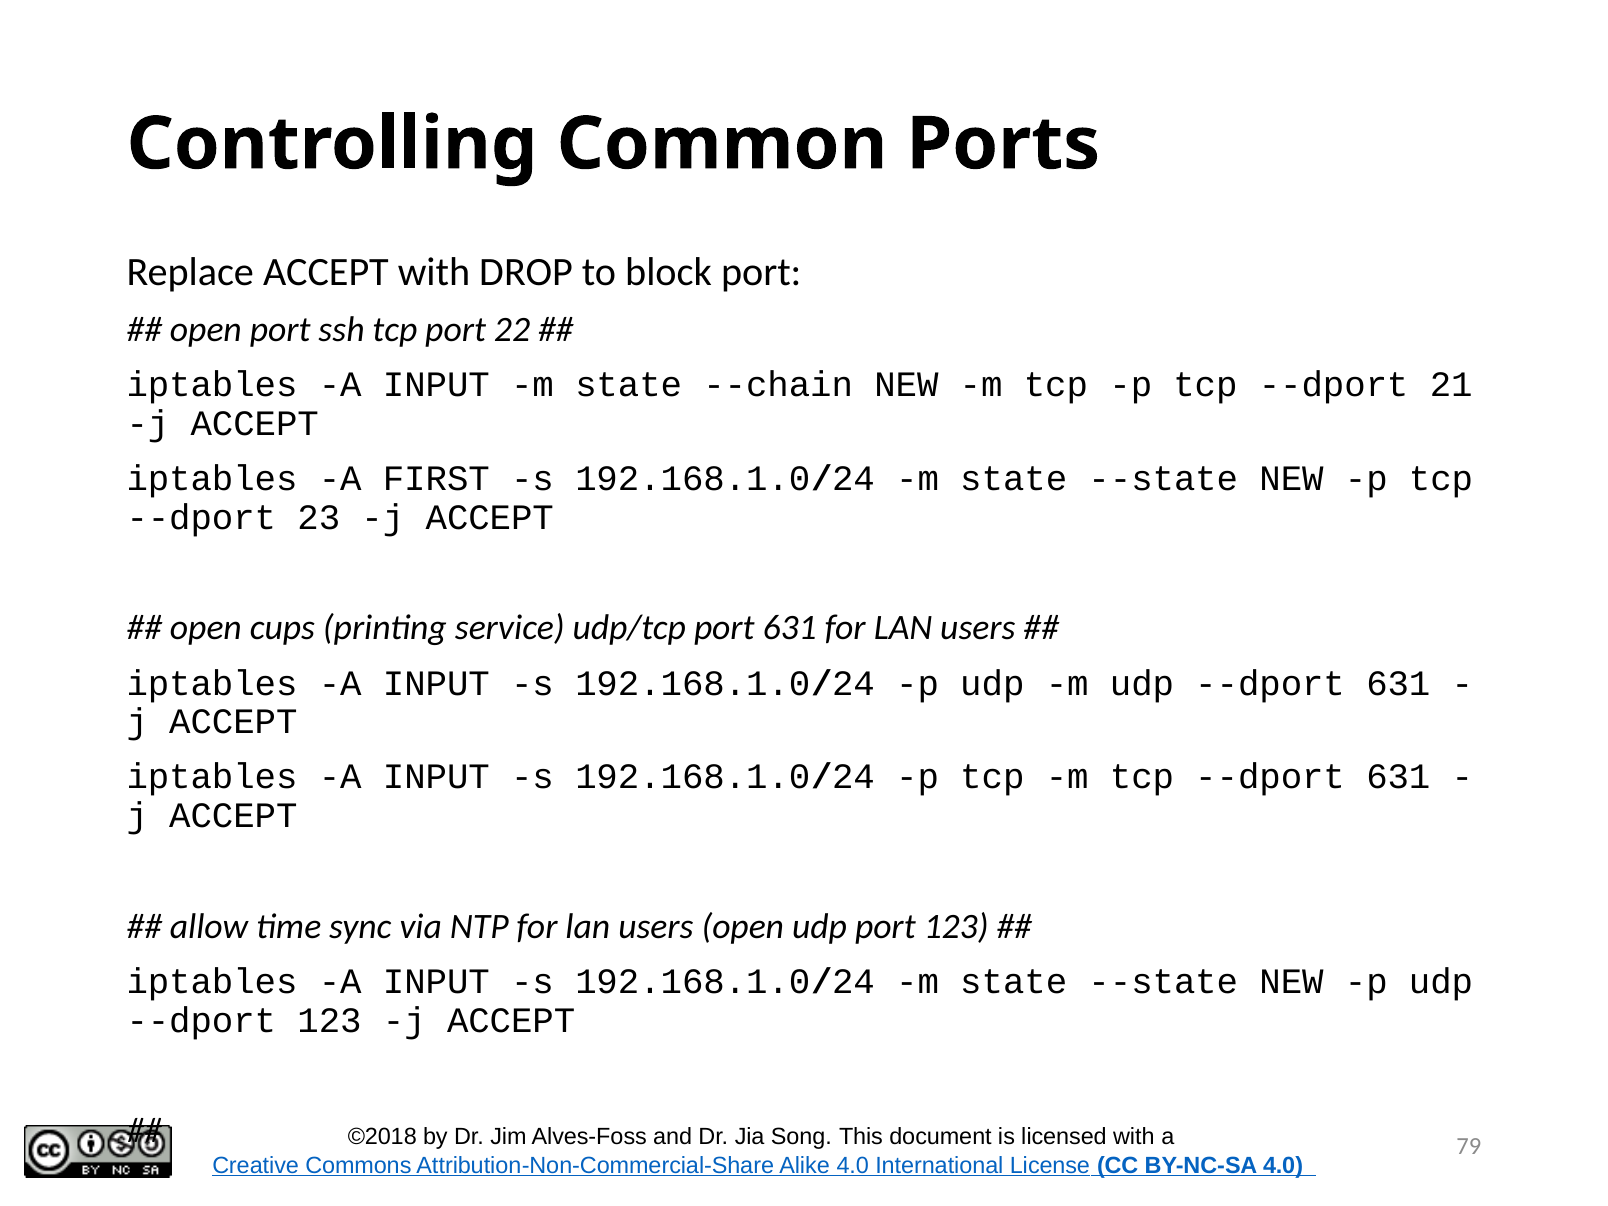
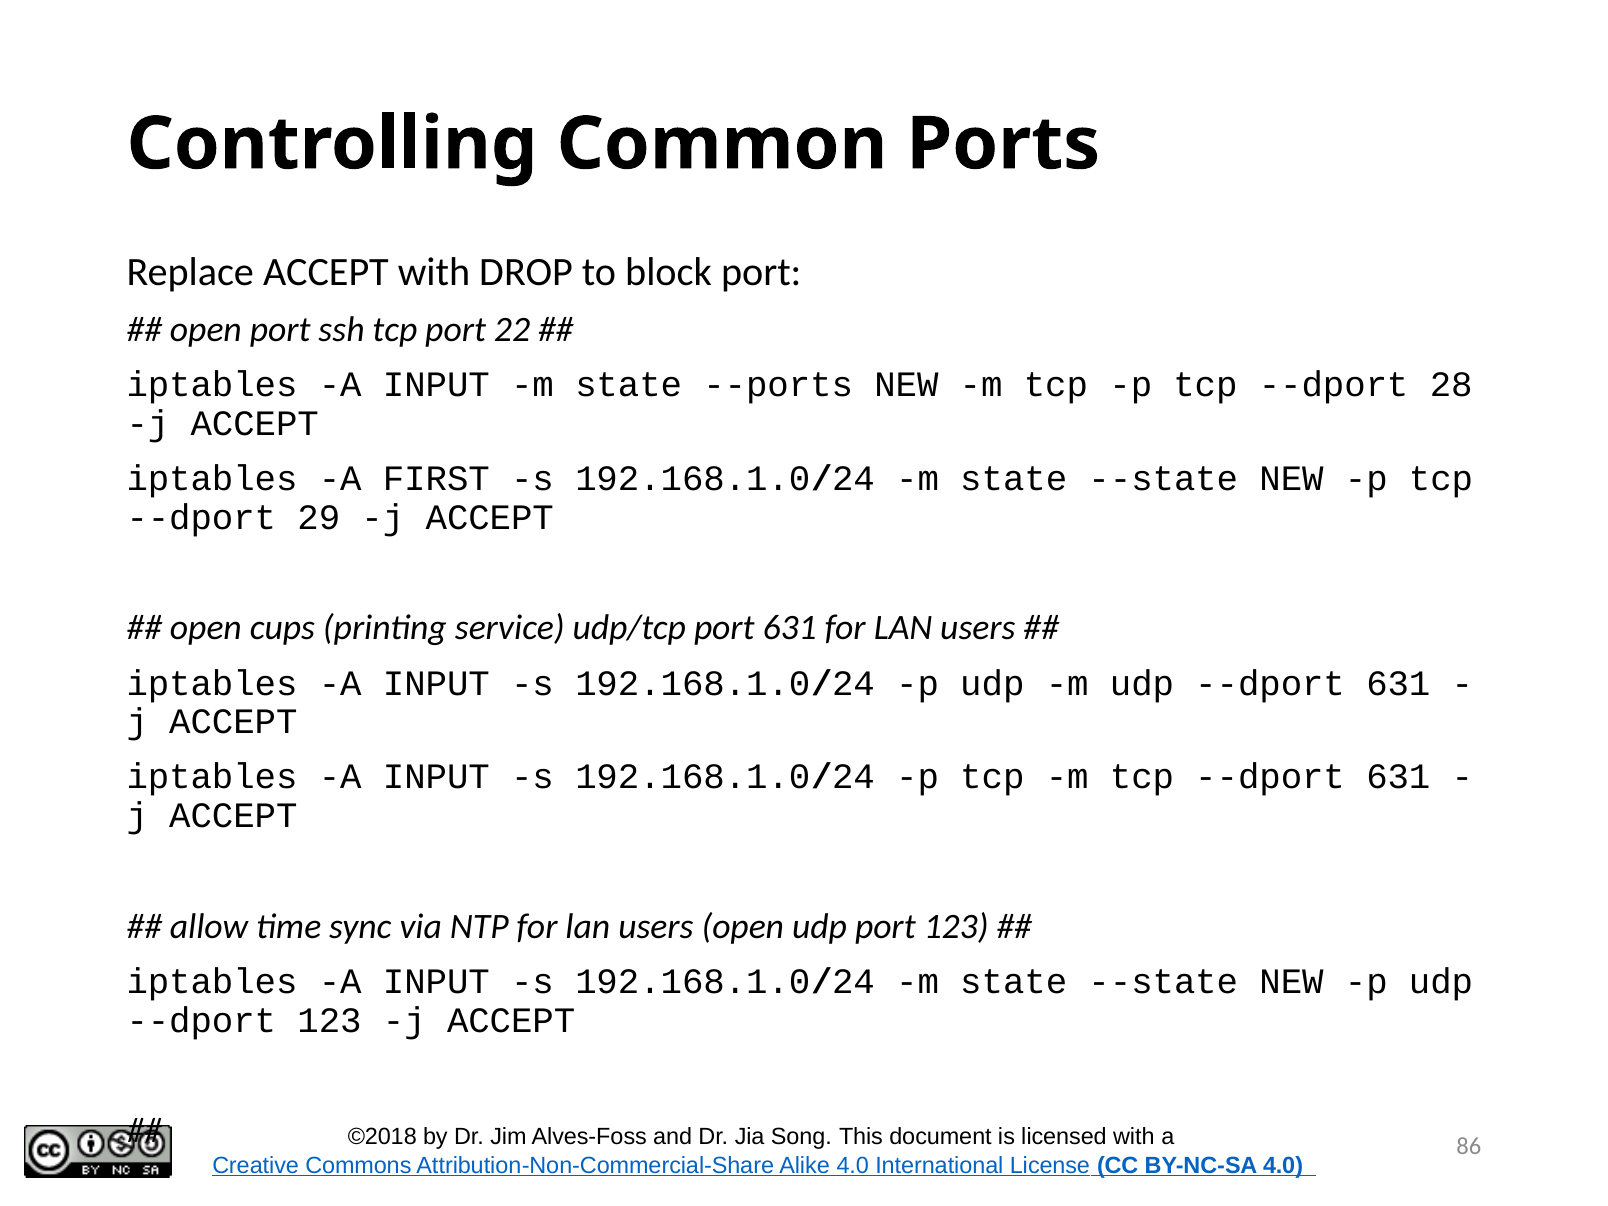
--chain: --chain -> --ports
21: 21 -> 28
23: 23 -> 29
79: 79 -> 86
